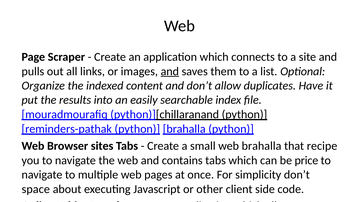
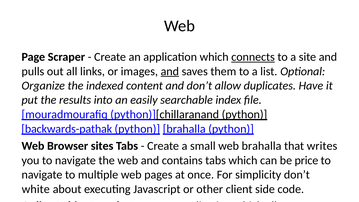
connects underline: none -> present
reminders-pathak: reminders-pathak -> backwards-pathak
recipe: recipe -> writes
space at (36, 189): space -> white
